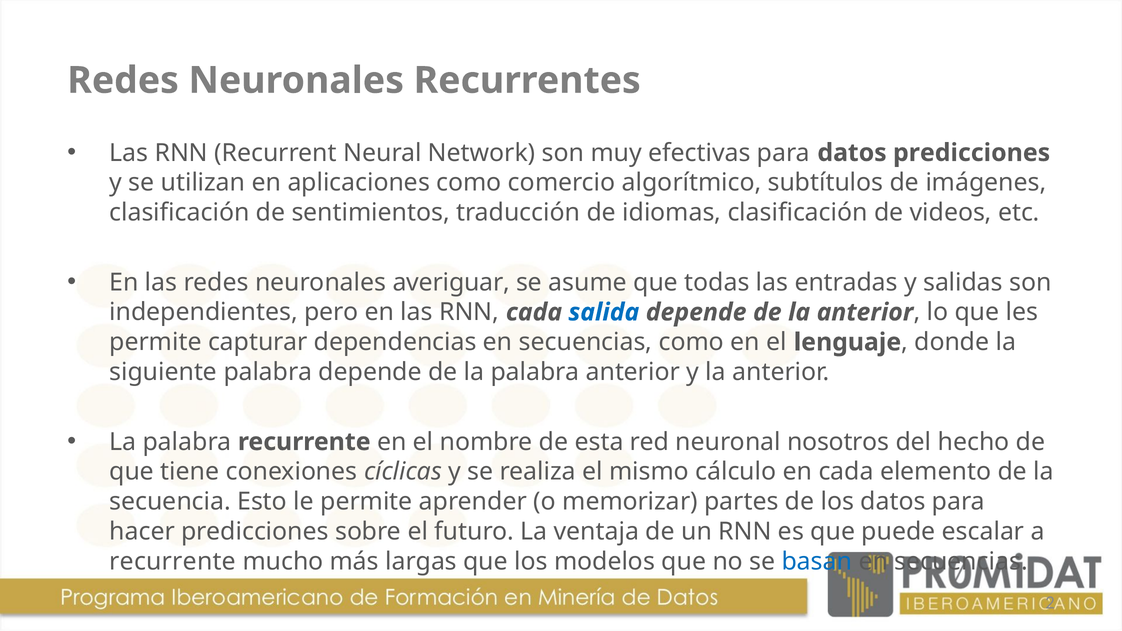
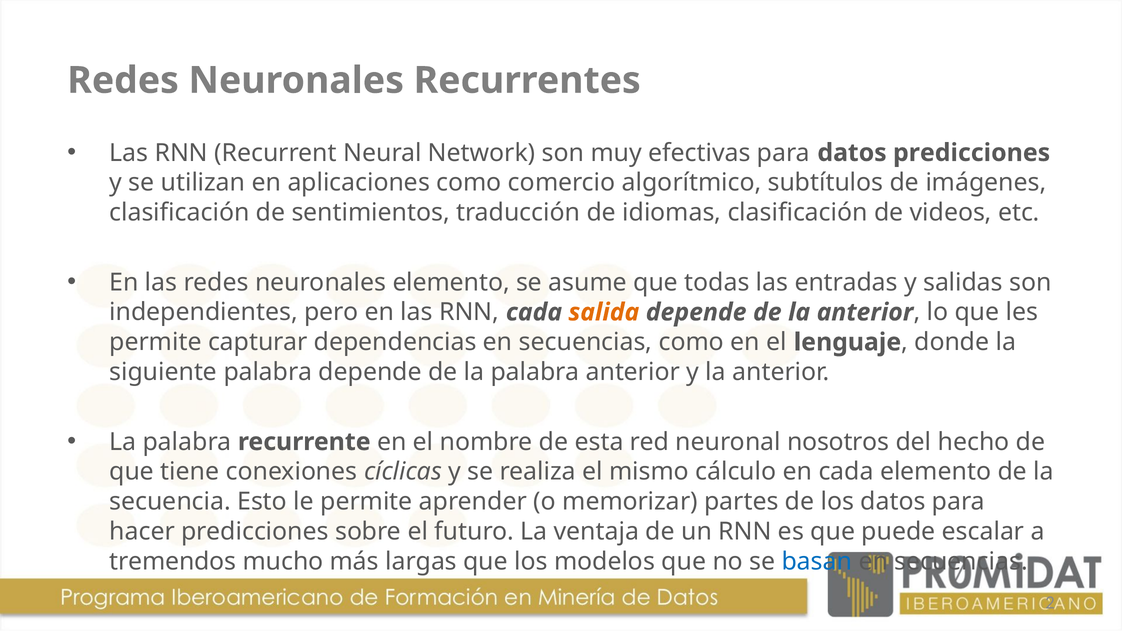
neuronales averiguar: averiguar -> elemento
salida colour: blue -> orange
recurrente at (173, 562): recurrente -> tremendos
